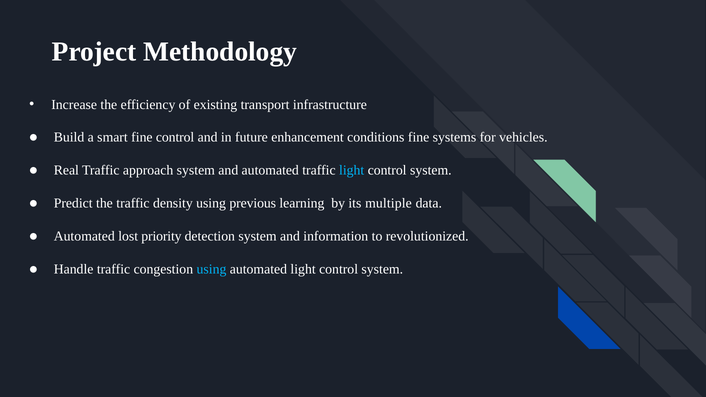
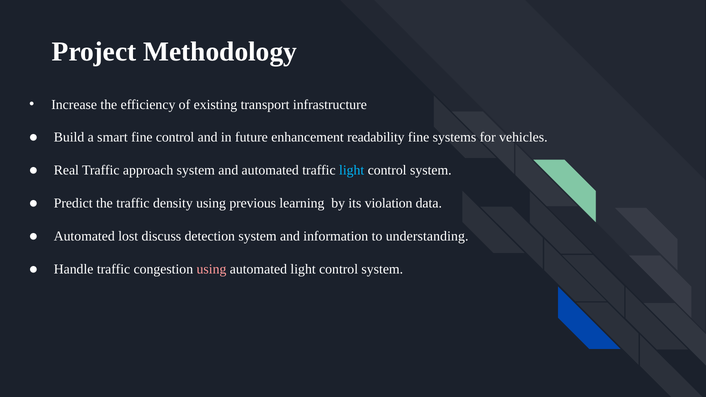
conditions: conditions -> readability
multiple: multiple -> violation
priority: priority -> discuss
revolutionized: revolutionized -> understanding
using at (212, 269) colour: light blue -> pink
